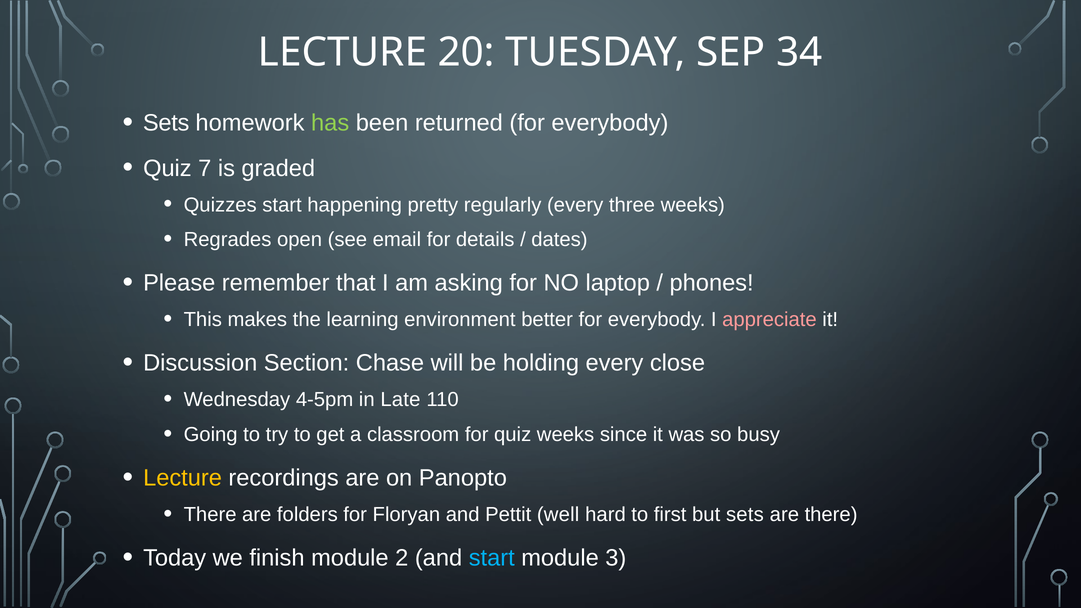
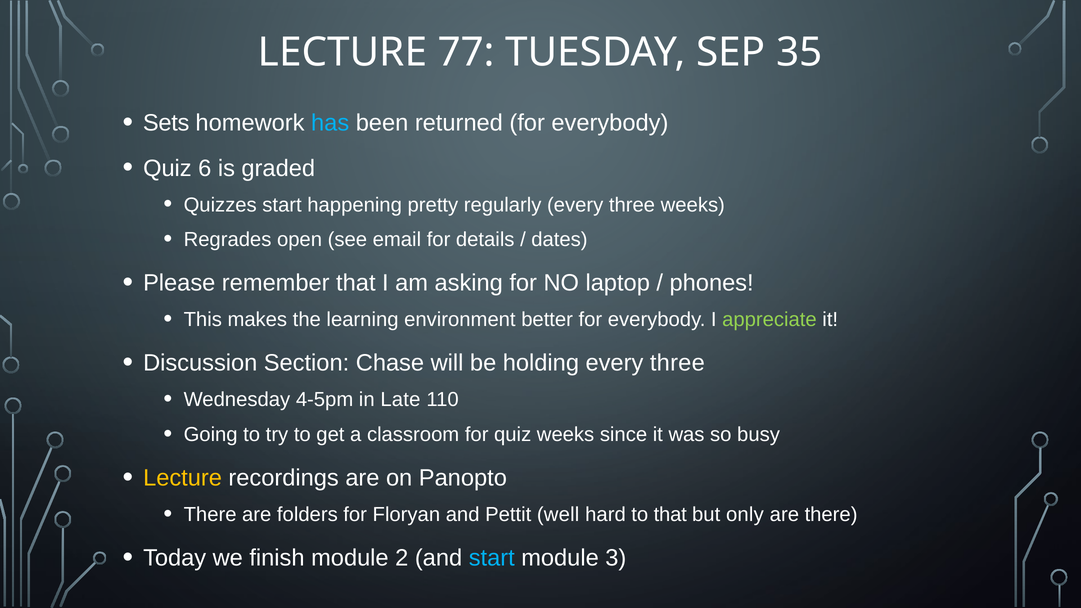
20: 20 -> 77
34: 34 -> 35
has colour: light green -> light blue
7: 7 -> 6
appreciate colour: pink -> light green
holding every close: close -> three
to first: first -> that
but sets: sets -> only
